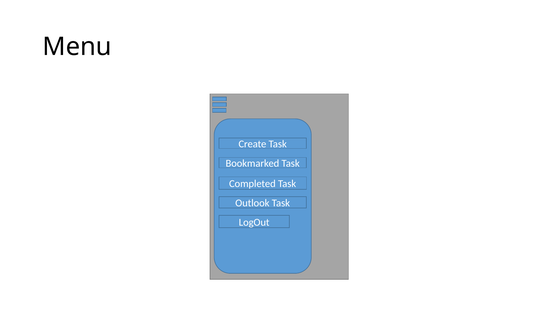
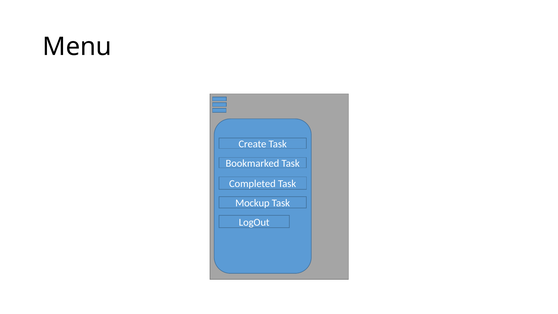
Outlook: Outlook -> Mockup
